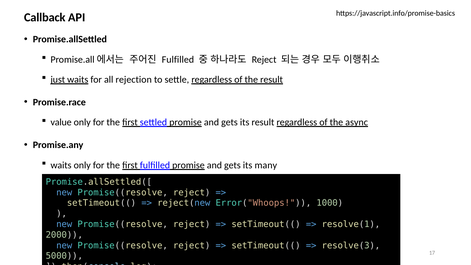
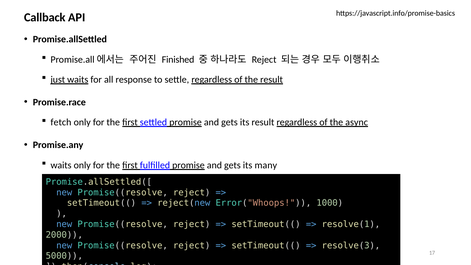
Fulfilled at (178, 59): Fulfilled -> Finished
rejection: rejection -> response
value: value -> fetch
